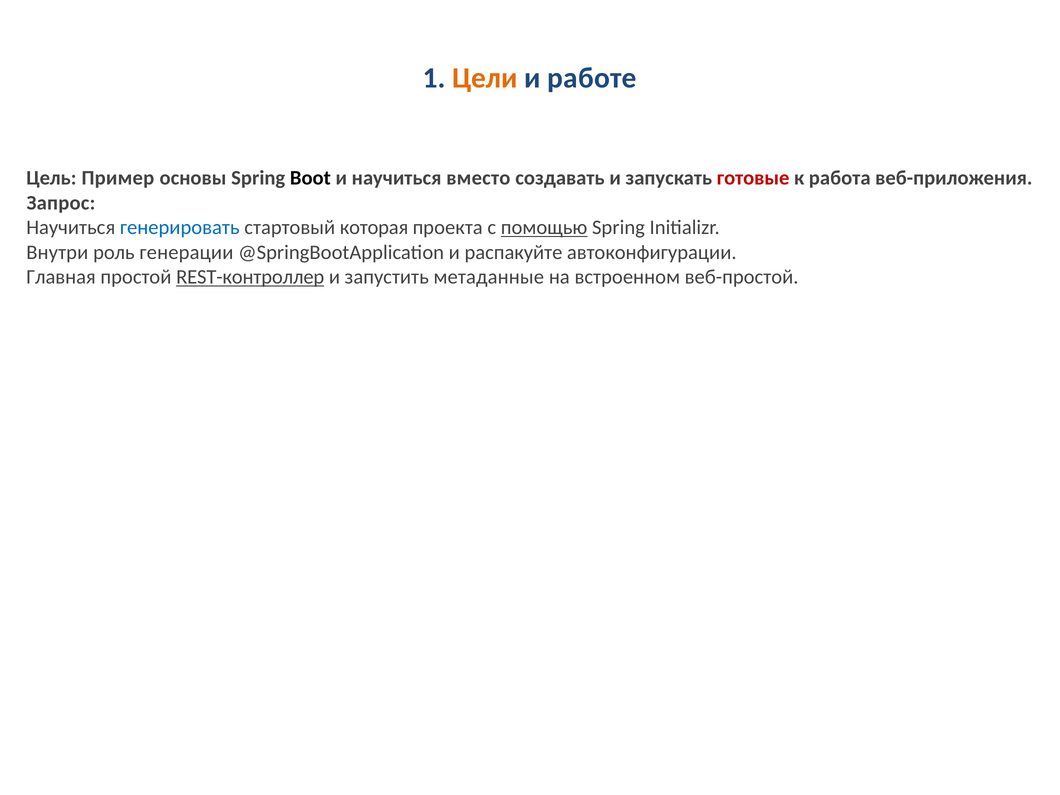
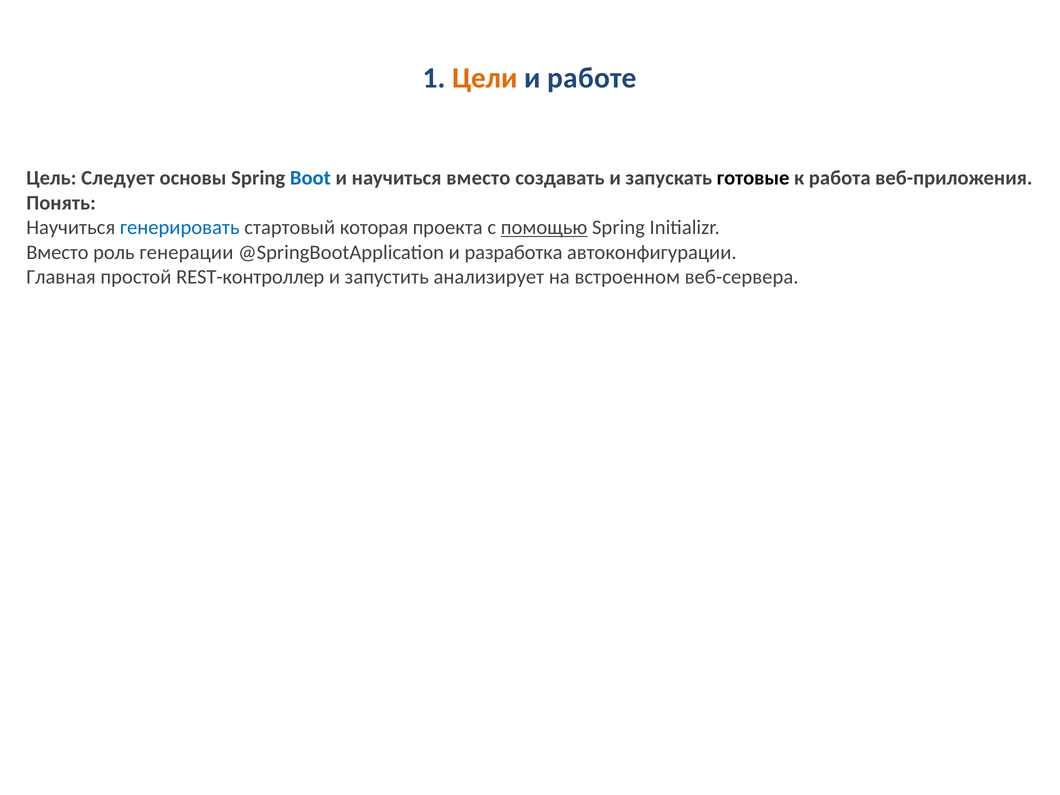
Пример: Пример -> Следует
Boot colour: black -> blue
готовые colour: red -> black
Запрос: Запрос -> Понять
Внутри at (57, 252): Внутри -> Вместо
распакуйте: распакуйте -> разработка
REST-контроллер underline: present -> none
метаданные: метаданные -> анализирует
веб-простой: веб-простой -> веб-сервера
